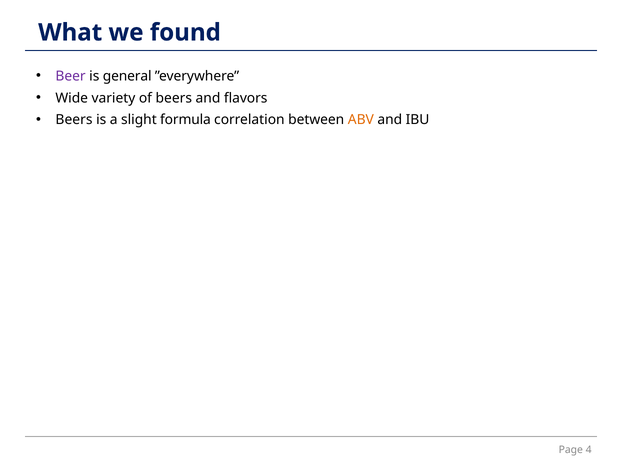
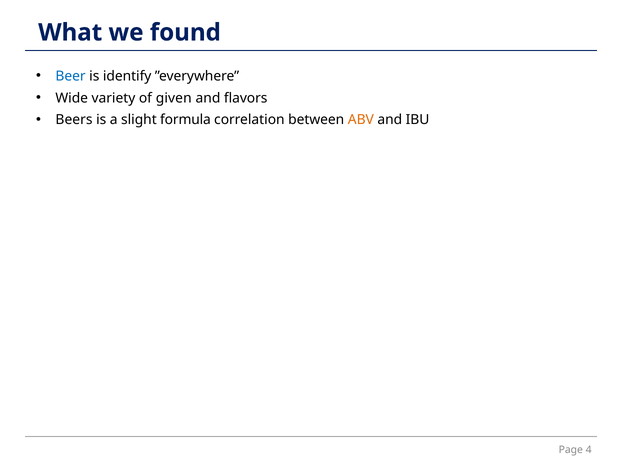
Beer colour: purple -> blue
general: general -> identify
of beers: beers -> given
